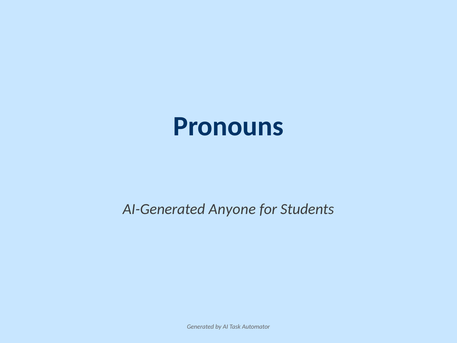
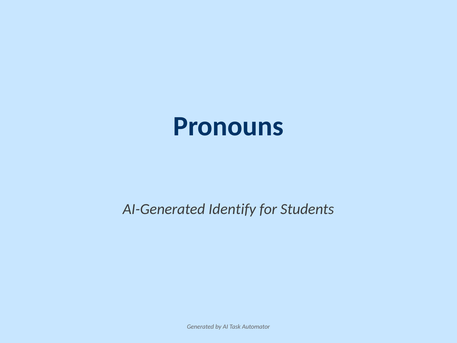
Anyone: Anyone -> Identify
